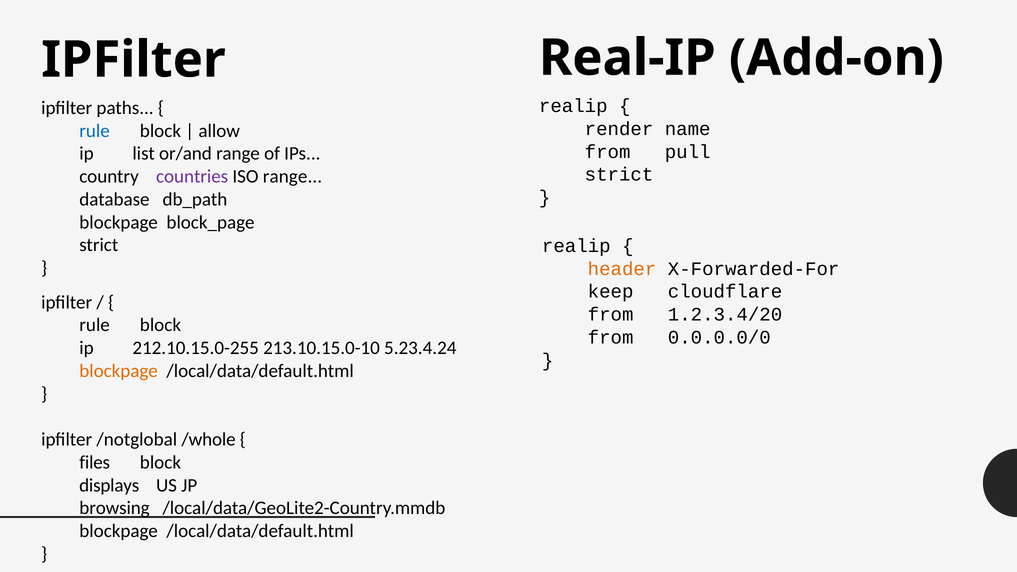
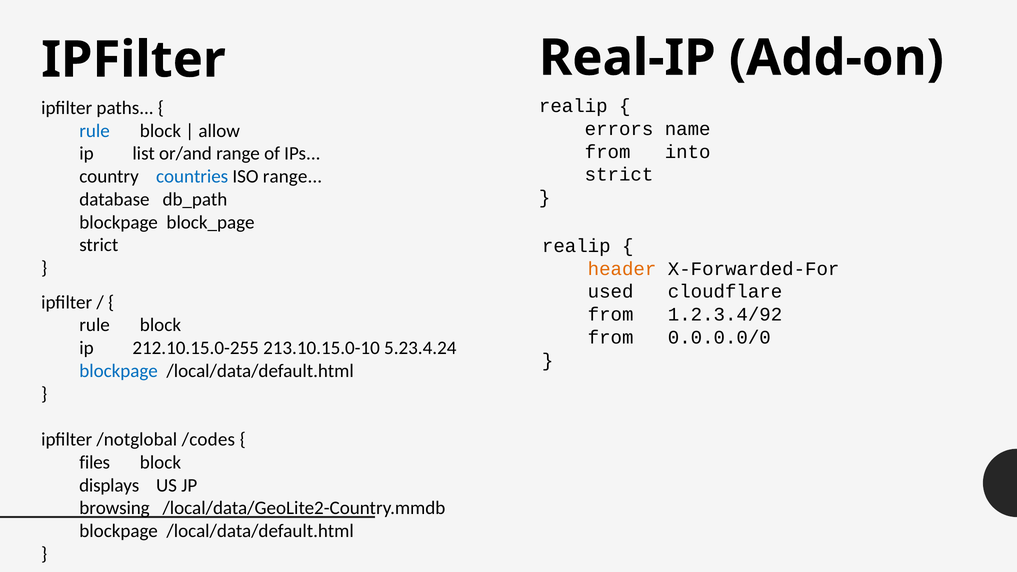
render: render -> errors
pull: pull -> into
countries colour: purple -> blue
keep: keep -> used
1.2.3.4/20: 1.2.3.4/20 -> 1.2.3.4/92
blockpage at (119, 371) colour: orange -> blue
/whole: /whole -> /codes
